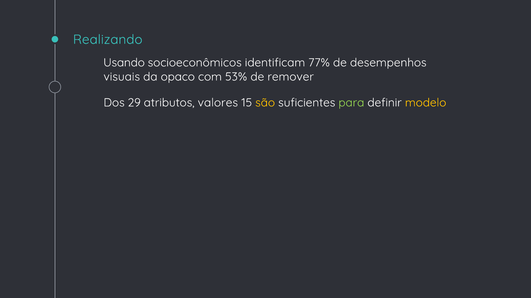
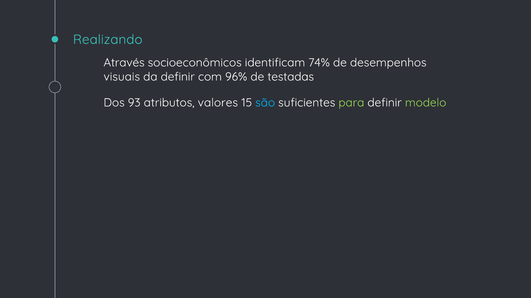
Usando: Usando -> Através
77%: 77% -> 74%
da opaco: opaco -> definir
53%: 53% -> 96%
remover: remover -> testadas
29: 29 -> 93
são colour: yellow -> light blue
modelo colour: yellow -> light green
